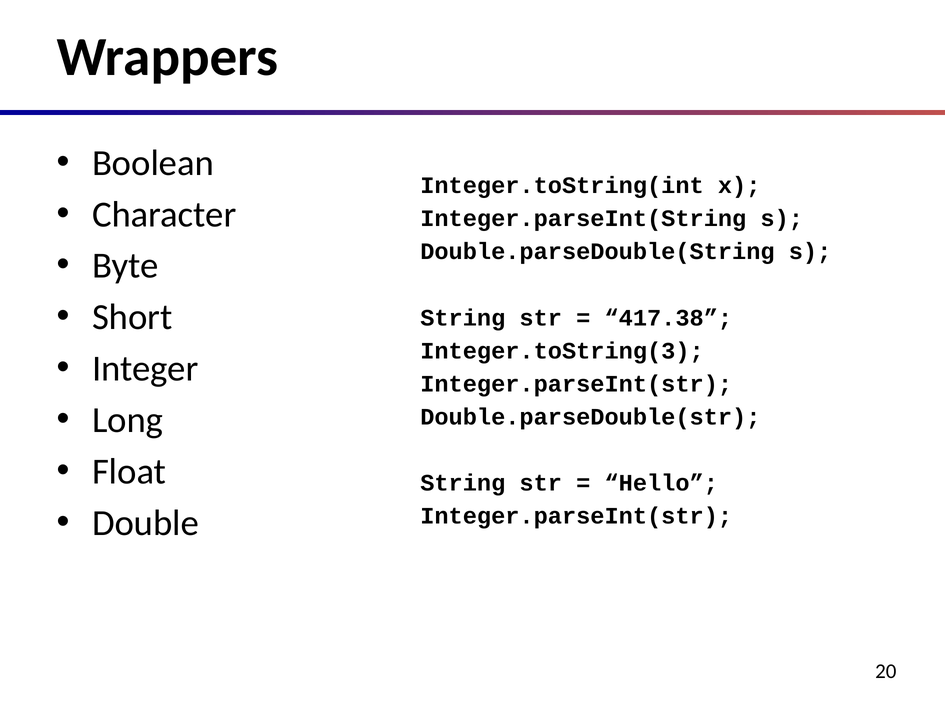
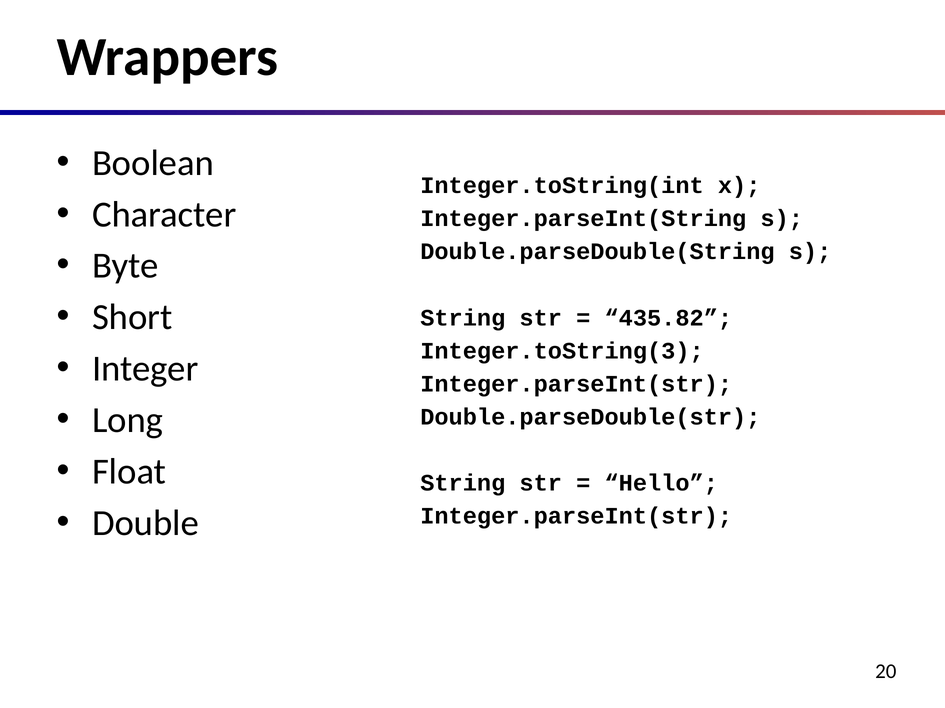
417.38: 417.38 -> 435.82
